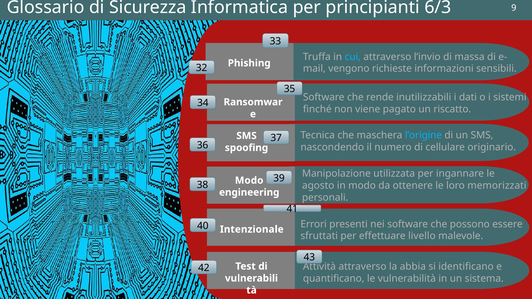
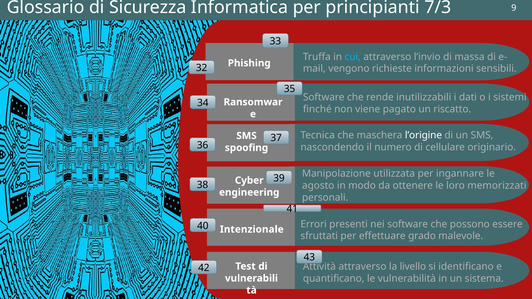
6/3: 6/3 -> 7/3
l’origine colour: light blue -> white
Modo at (249, 181): Modo -> Cyber
livello: livello -> grado
abbia: abbia -> livello
